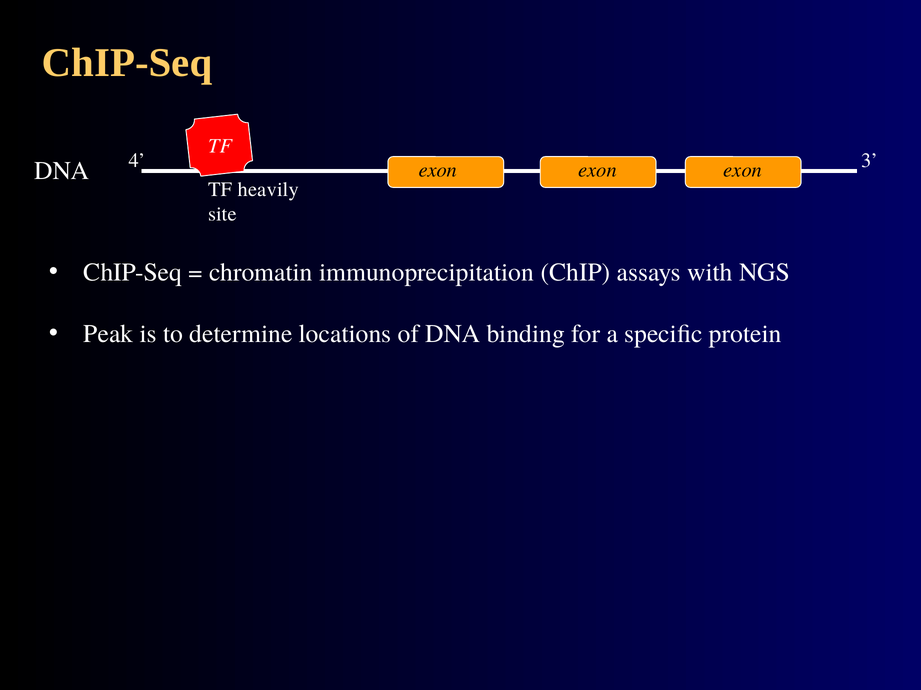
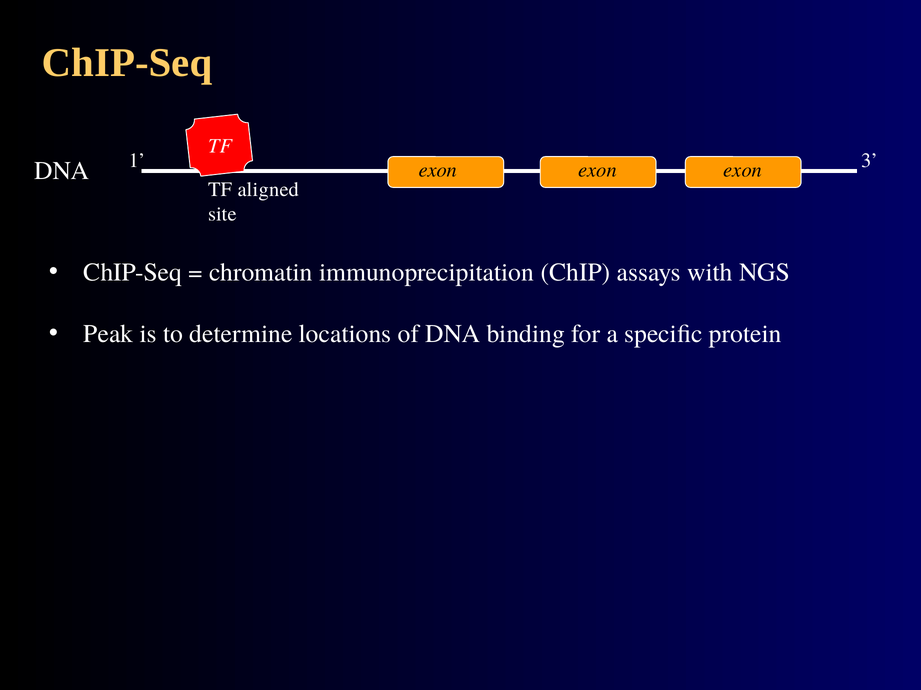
4: 4 -> 1
heavily: heavily -> aligned
